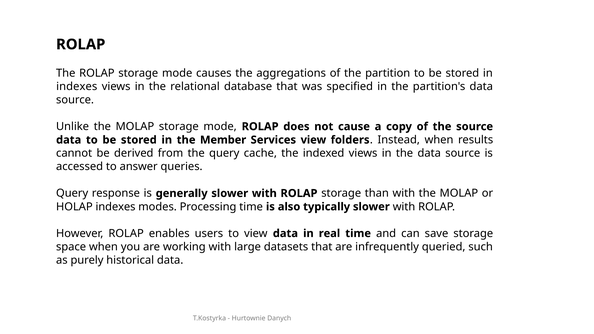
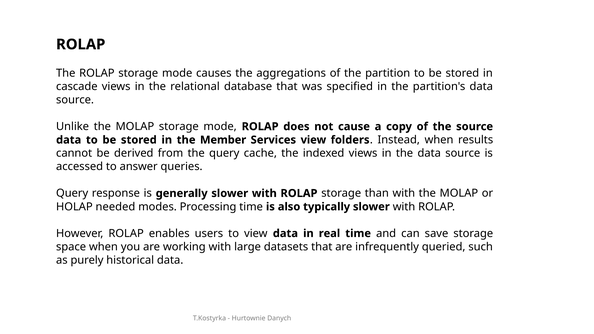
indexes at (77, 86): indexes -> cascade
HOLAP indexes: indexes -> needed
